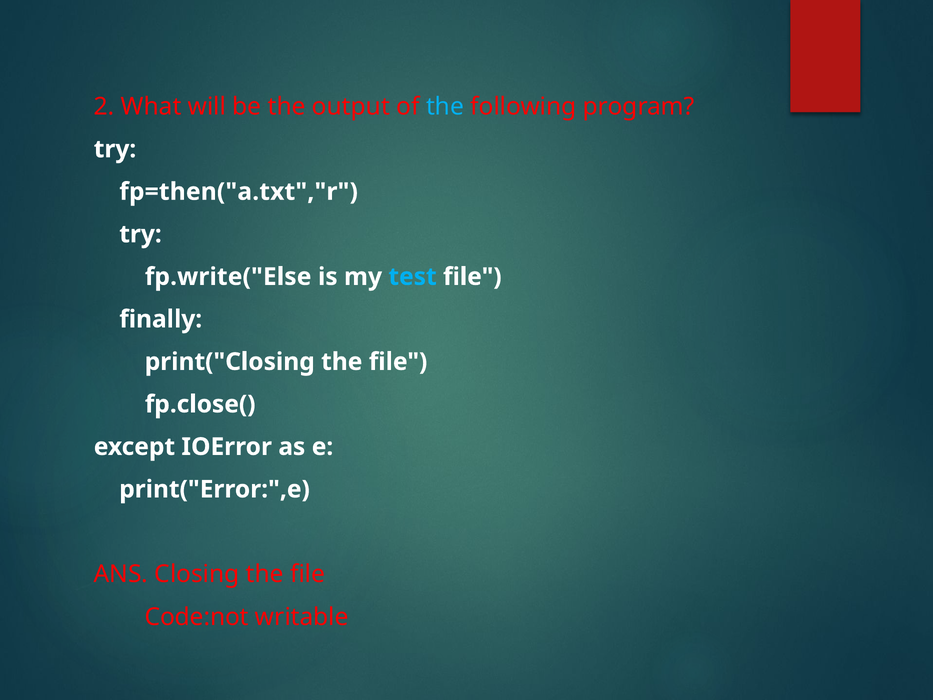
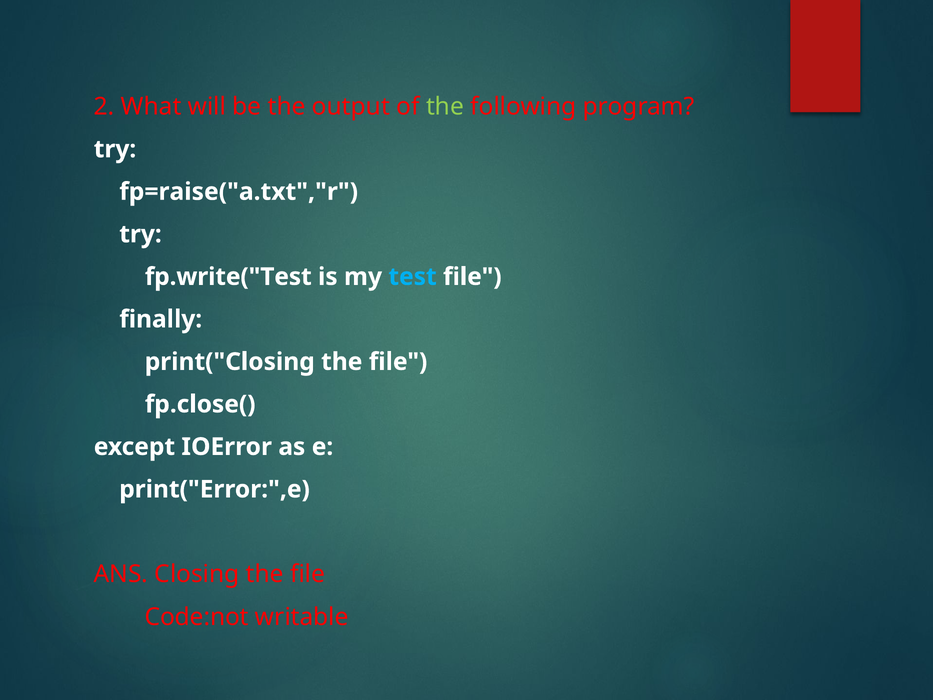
the at (445, 107) colour: light blue -> light green
fp=then("a.txt","r: fp=then("a.txt","r -> fp=raise("a.txt","r
fp.write("Else: fp.write("Else -> fp.write("Test
